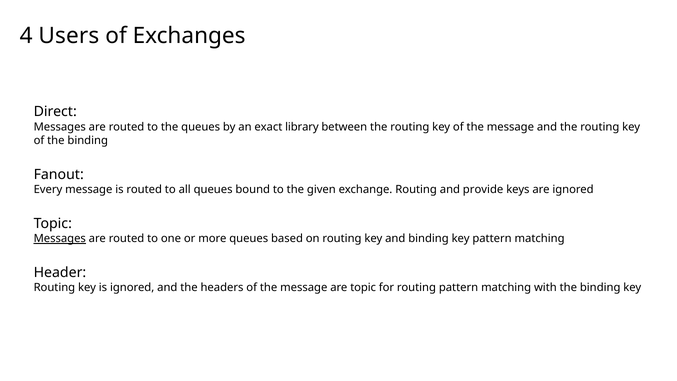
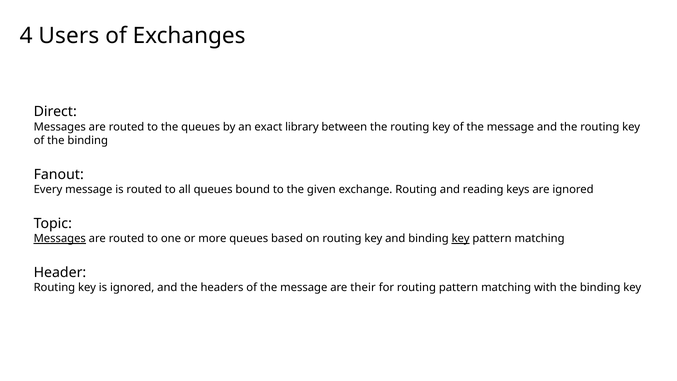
provide: provide -> reading
key at (461, 238) underline: none -> present
are topic: topic -> their
